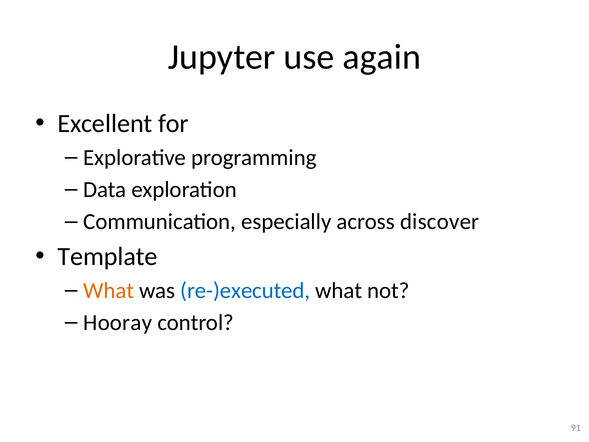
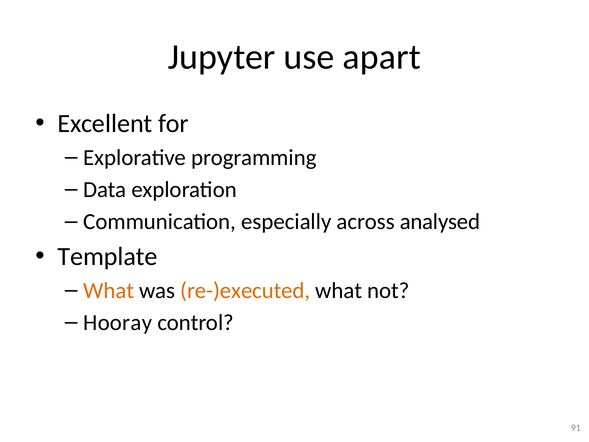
again: again -> apart
discover: discover -> analysed
re-)executed colour: blue -> orange
